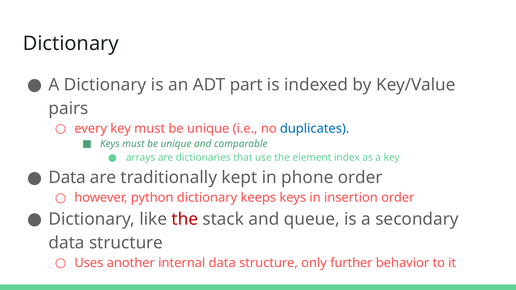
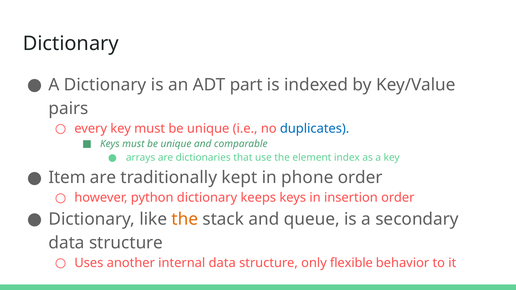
Data at (67, 178): Data -> Item
the at (185, 219) colour: red -> orange
further: further -> flexible
